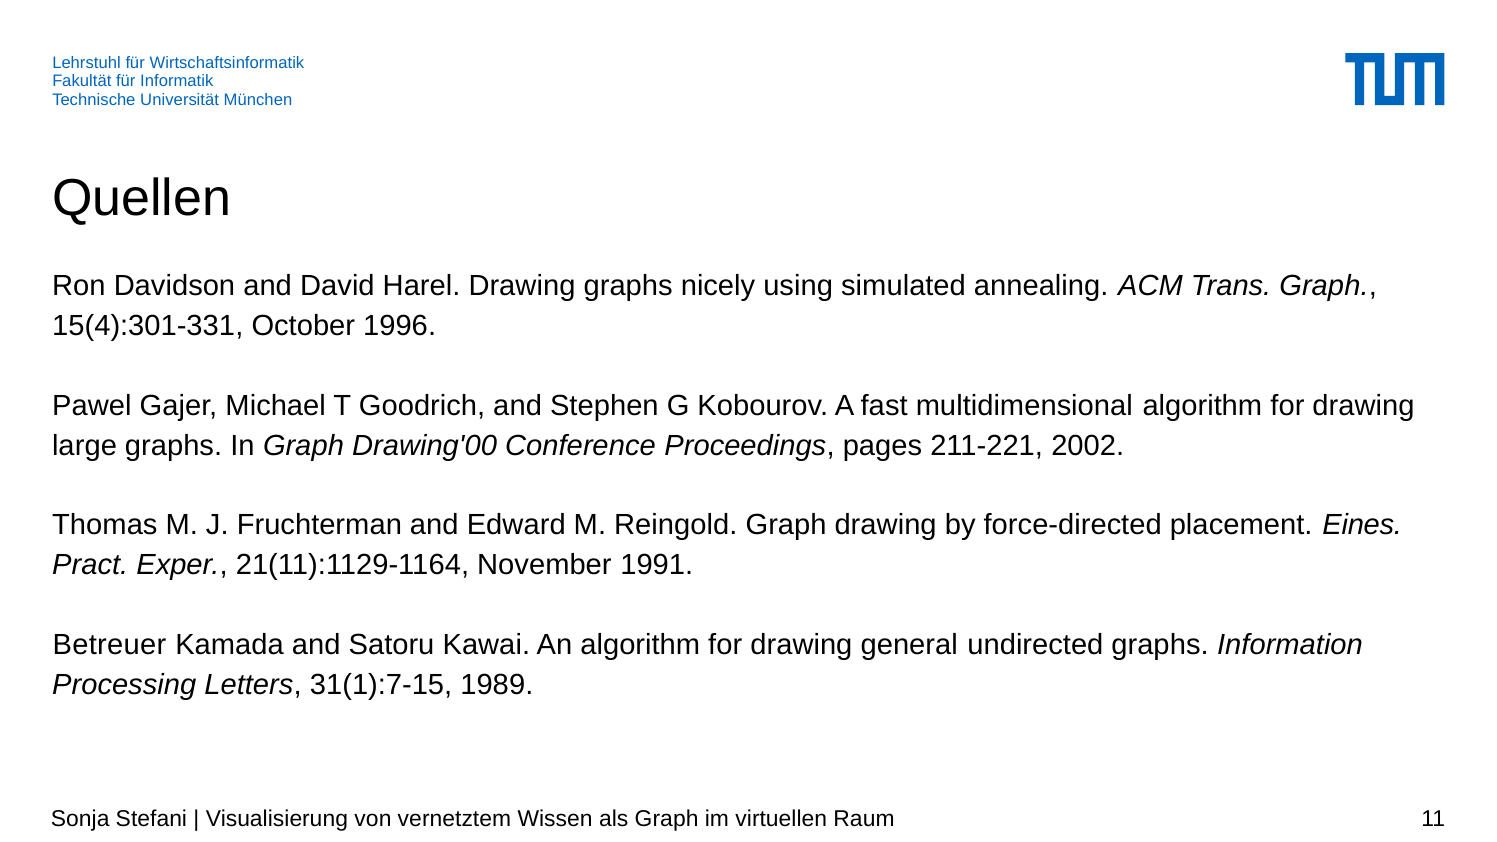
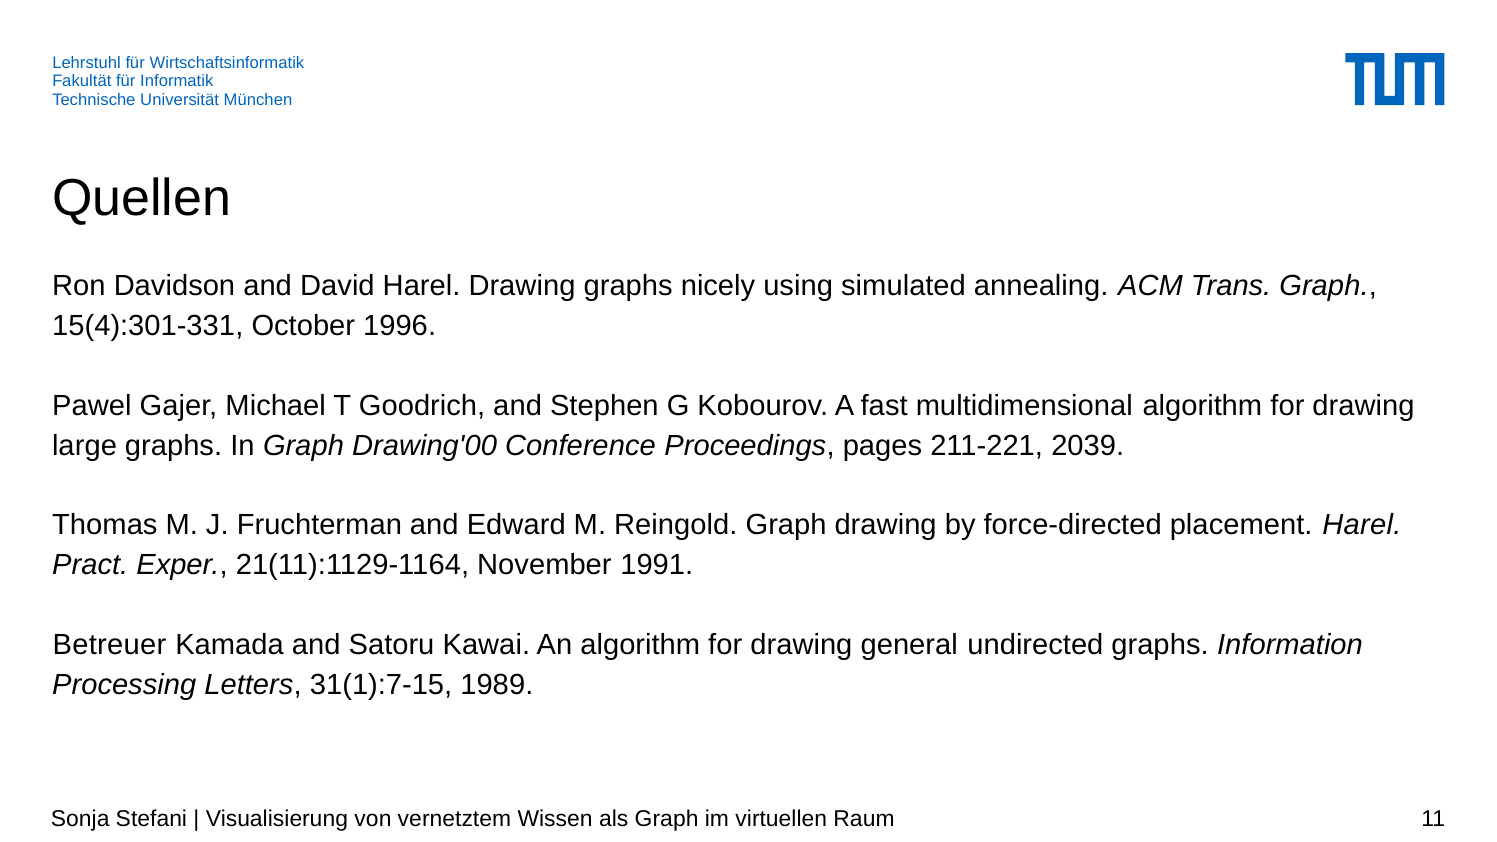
2002: 2002 -> 2039
placement Eines: Eines -> Harel
